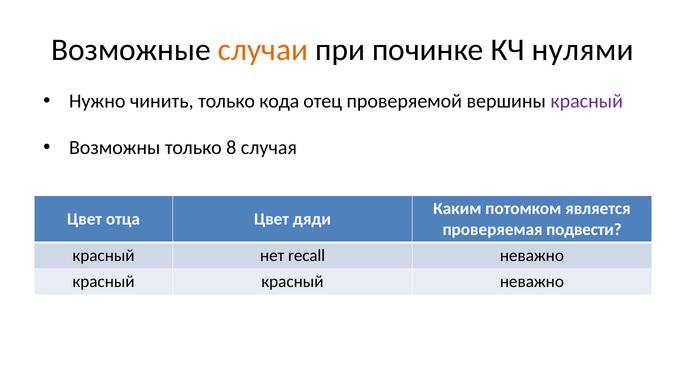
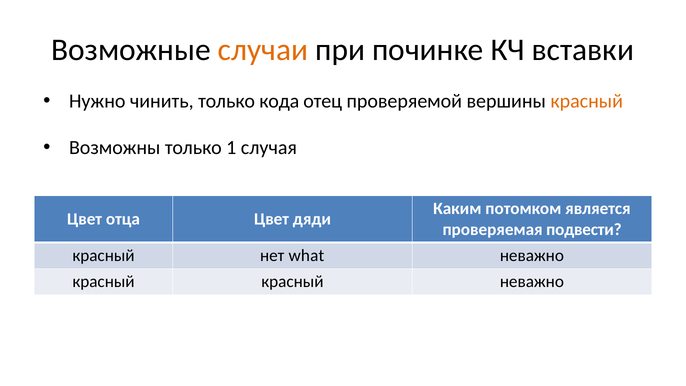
нулями: нулями -> вставки
красный at (587, 101) colour: purple -> orange
8: 8 -> 1
recall: recall -> what
